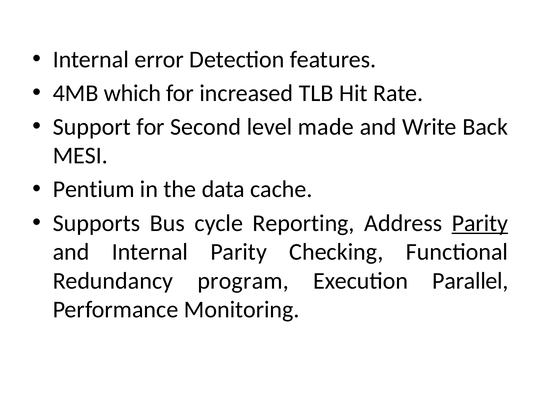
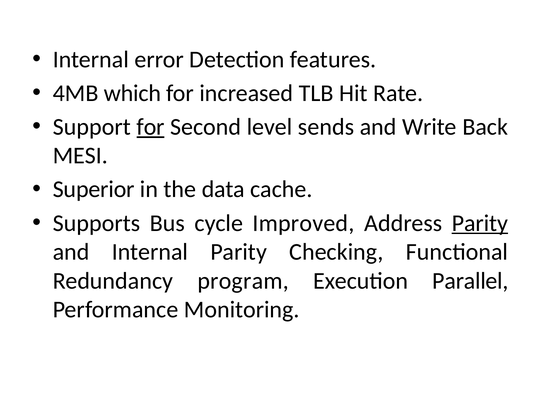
for at (151, 127) underline: none -> present
made: made -> sends
Pentium: Pentium -> Superior
Reporting: Reporting -> Improved
